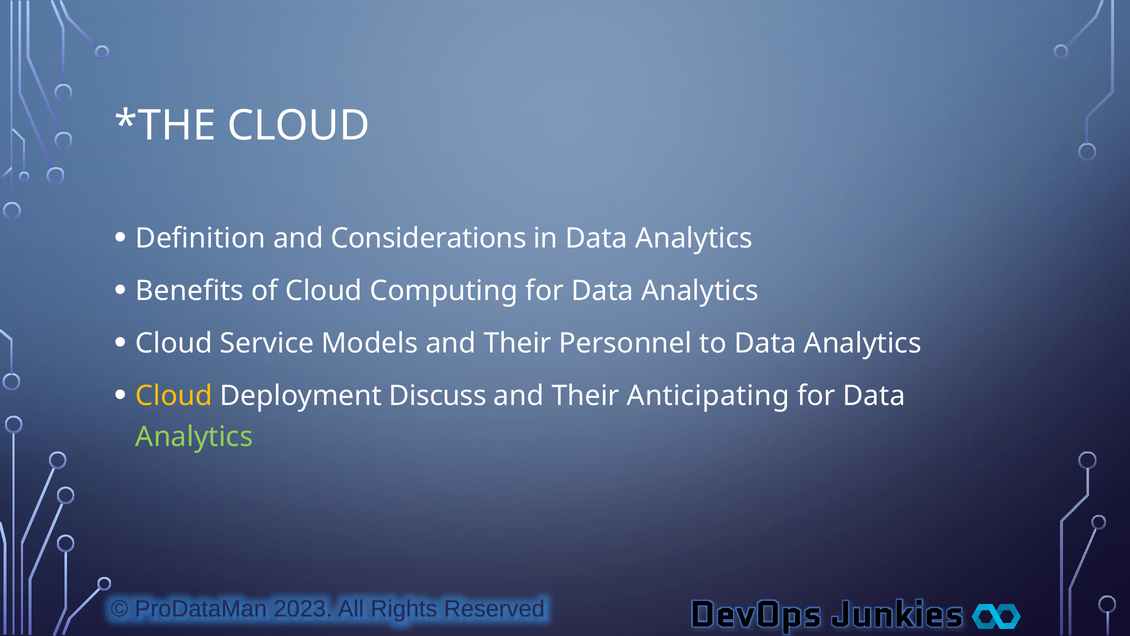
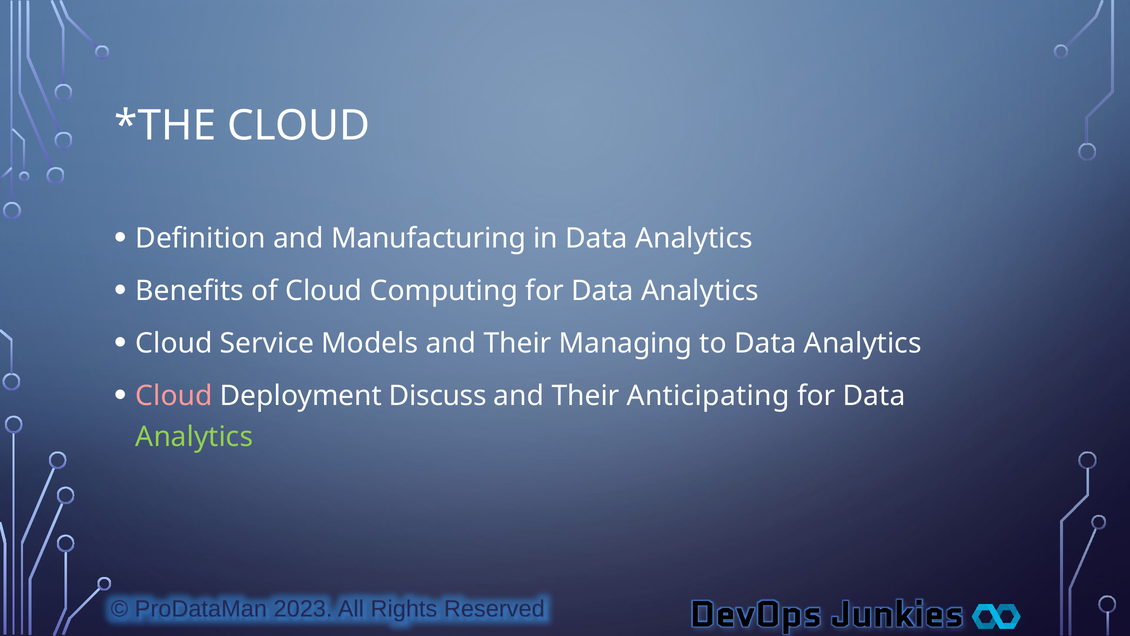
Considerations: Considerations -> Manufacturing
Personnel: Personnel -> Managing
Cloud at (174, 396) colour: yellow -> pink
